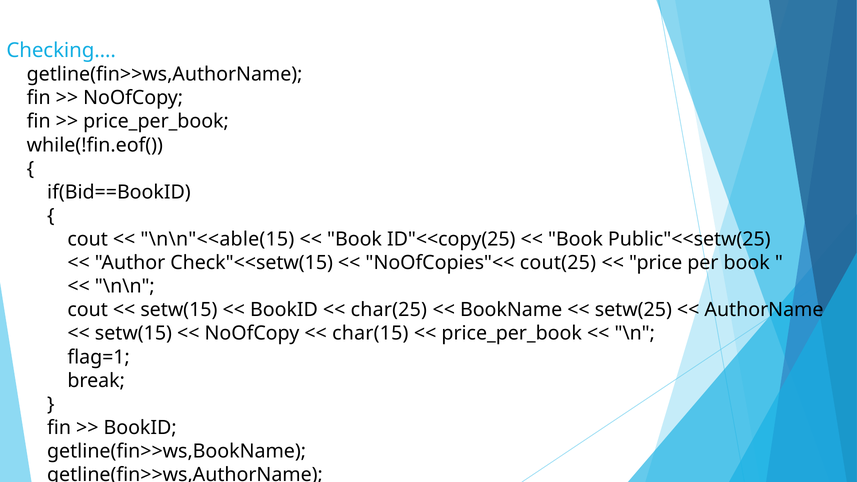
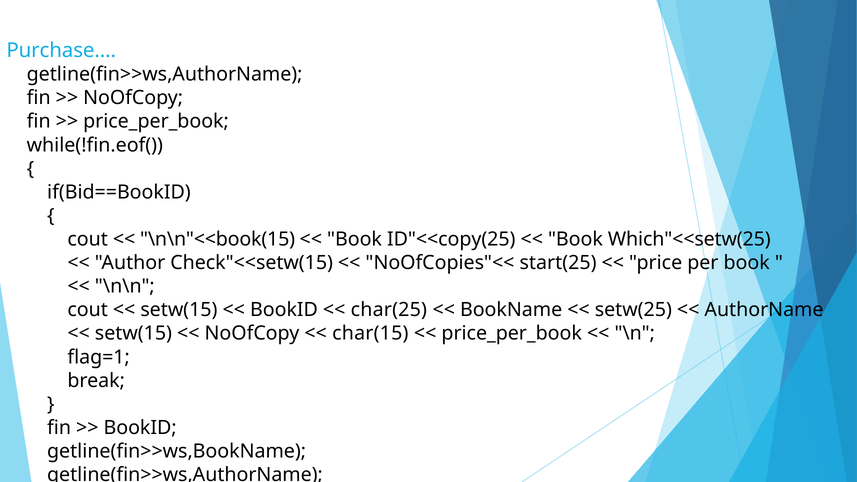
Checking…: Checking… -> Purchase…
\n\n"<<able(15: \n\n"<<able(15 -> \n\n"<<book(15
Public"<<setw(25: Public"<<setw(25 -> Which"<<setw(25
cout(25: cout(25 -> start(25
